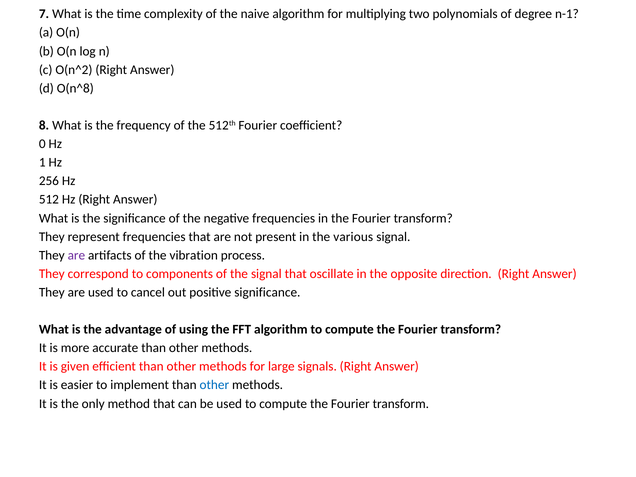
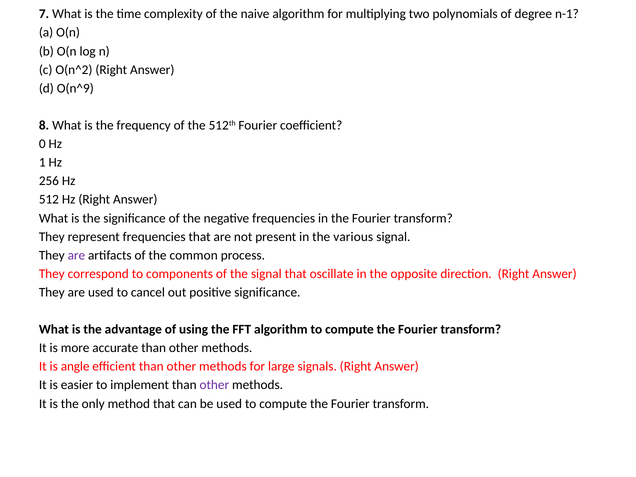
O(n^8: O(n^8 -> O(n^9
vibration: vibration -> common
given: given -> angle
other at (214, 385) colour: blue -> purple
